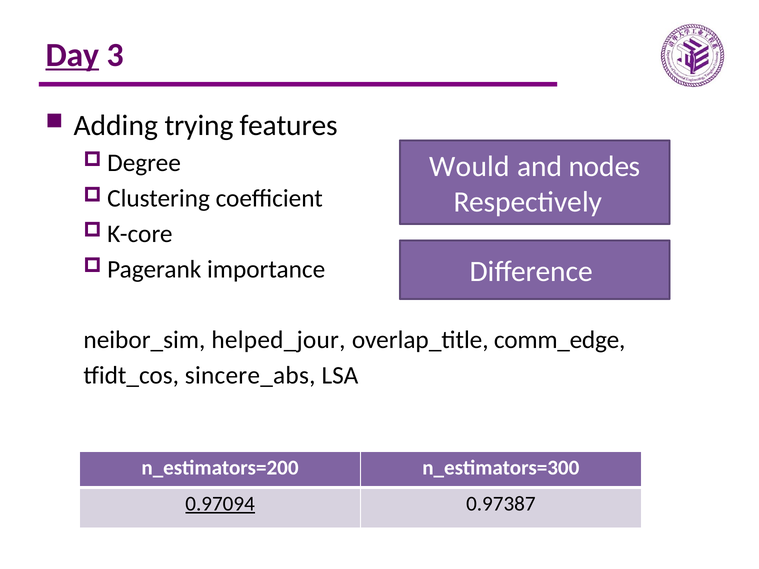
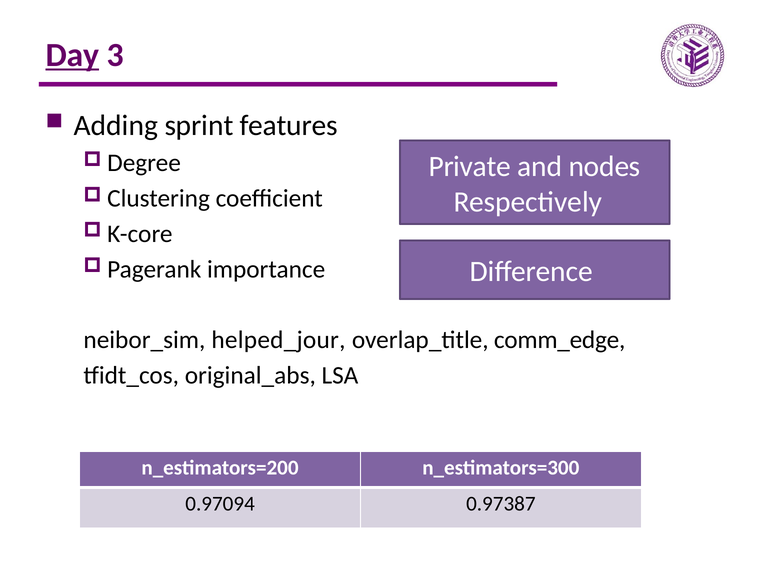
trying: trying -> sprint
Would: Would -> Private
sincere_abs: sincere_abs -> original_abs
0.97094 underline: present -> none
